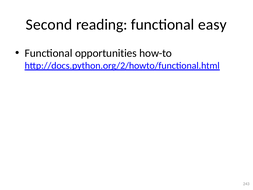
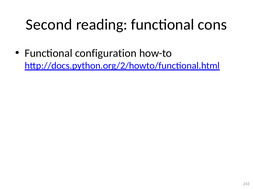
easy: easy -> cons
opportunities: opportunities -> configuration
